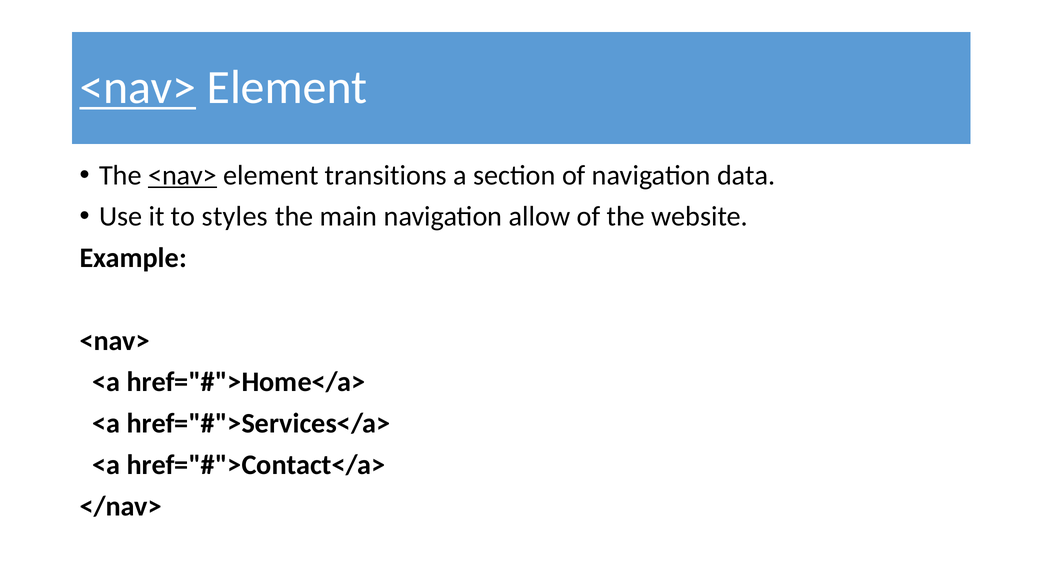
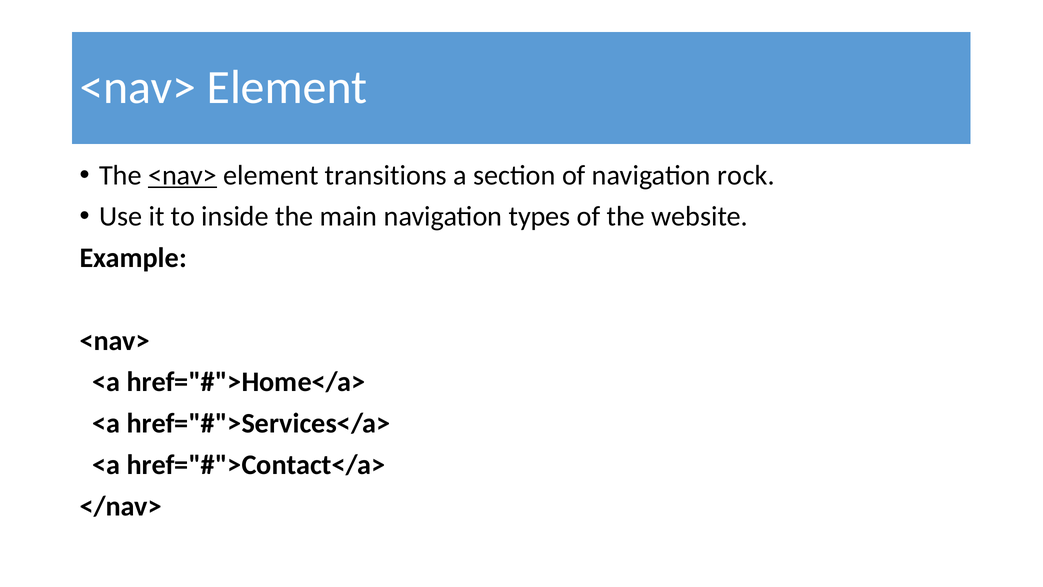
<nav> at (138, 88) underline: present -> none
data: data -> rock
styles: styles -> inside
allow: allow -> types
